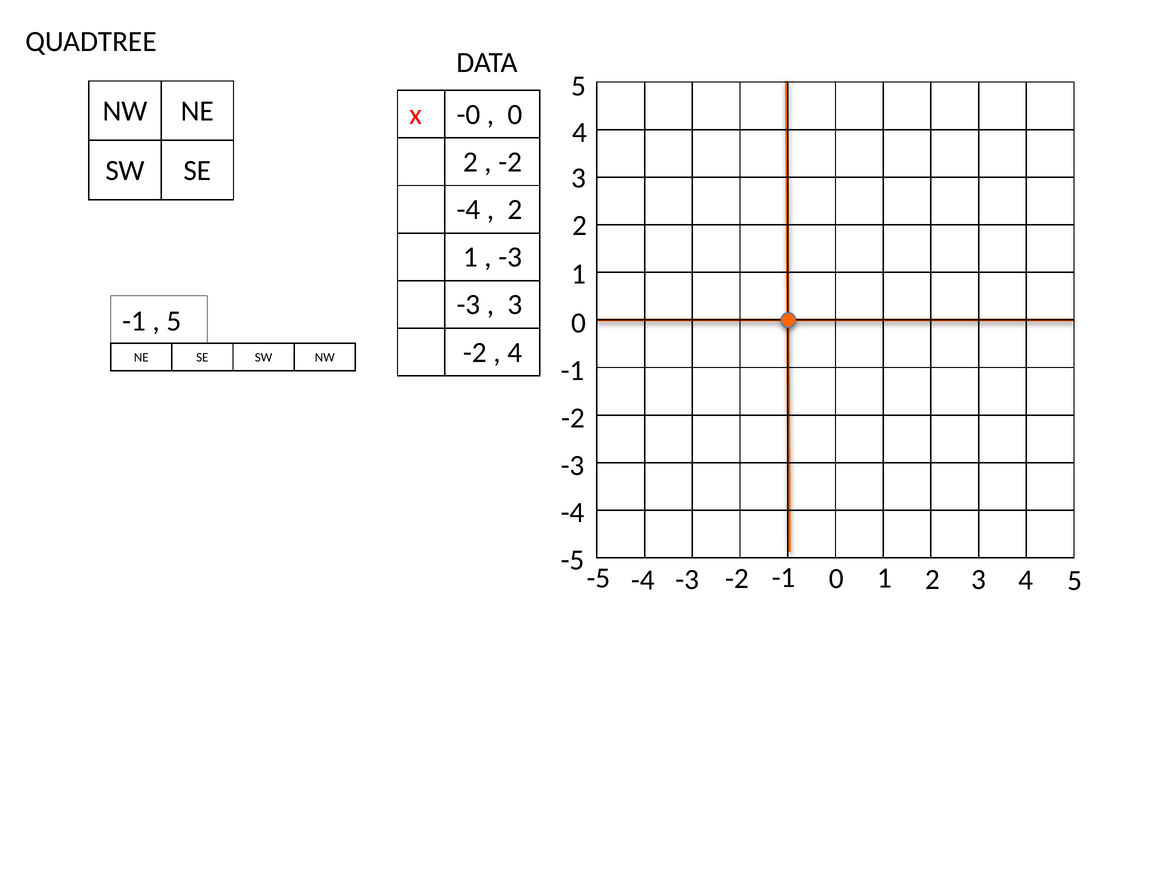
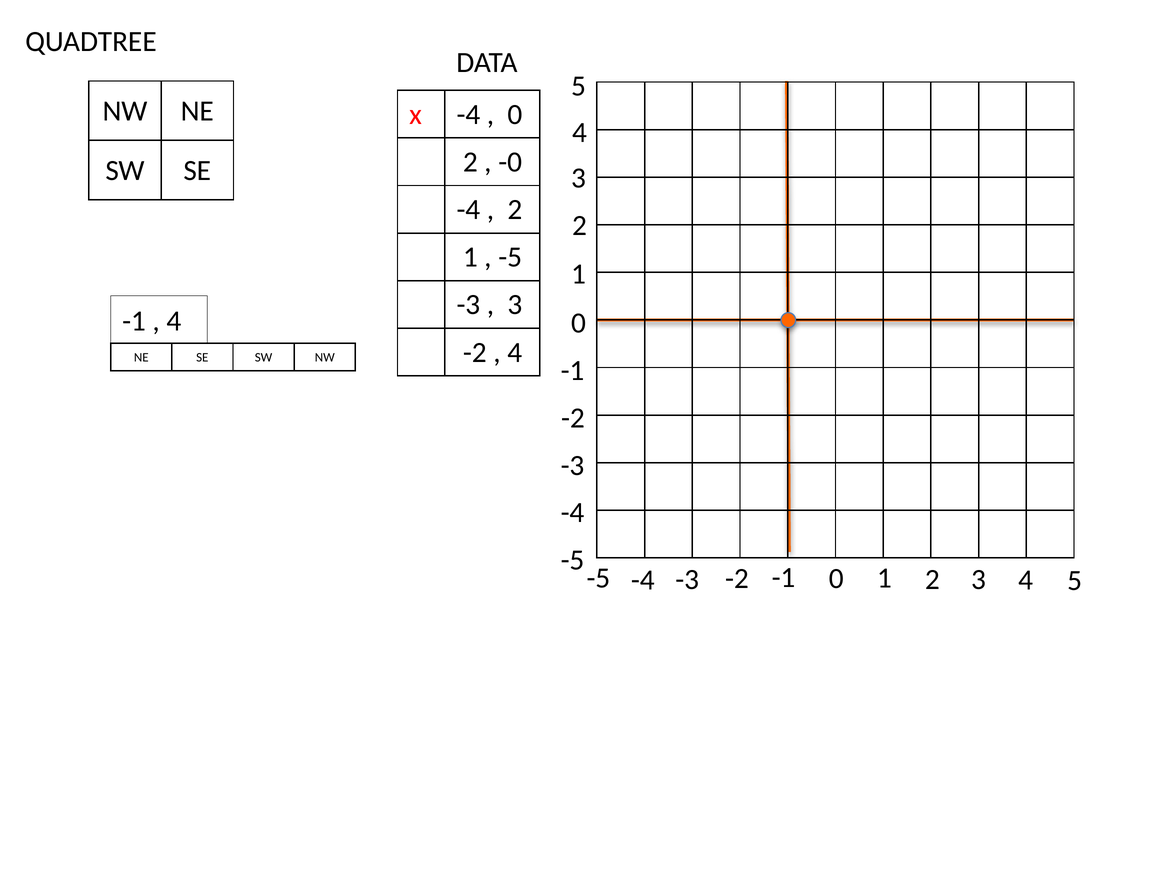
-0 at (468, 114): -0 -> -4
-2 at (510, 162): -2 -> -0
-3 at (510, 257): -3 -> -5
5 at (174, 321): 5 -> 4
